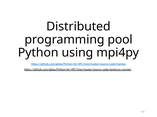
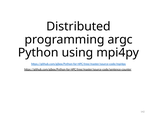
pool: pool -> argc
